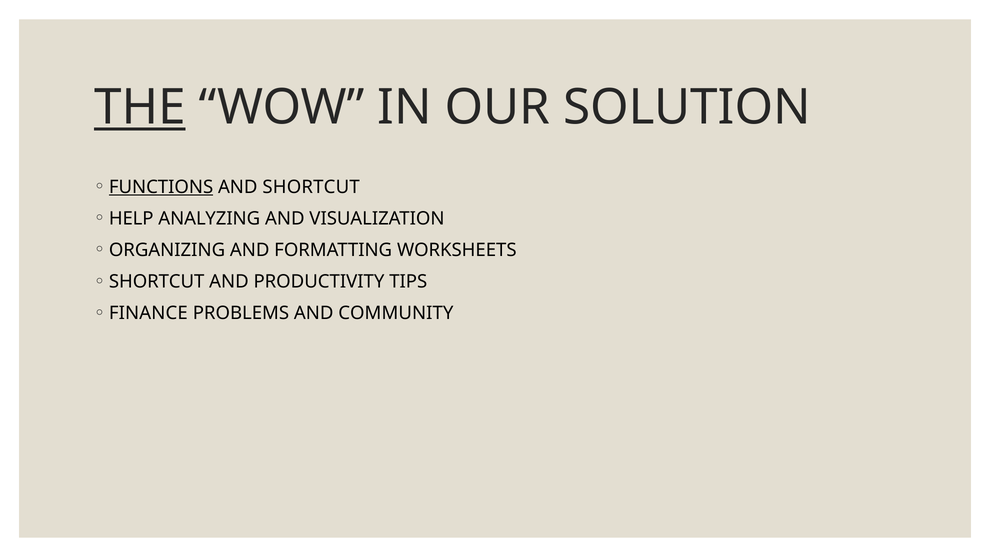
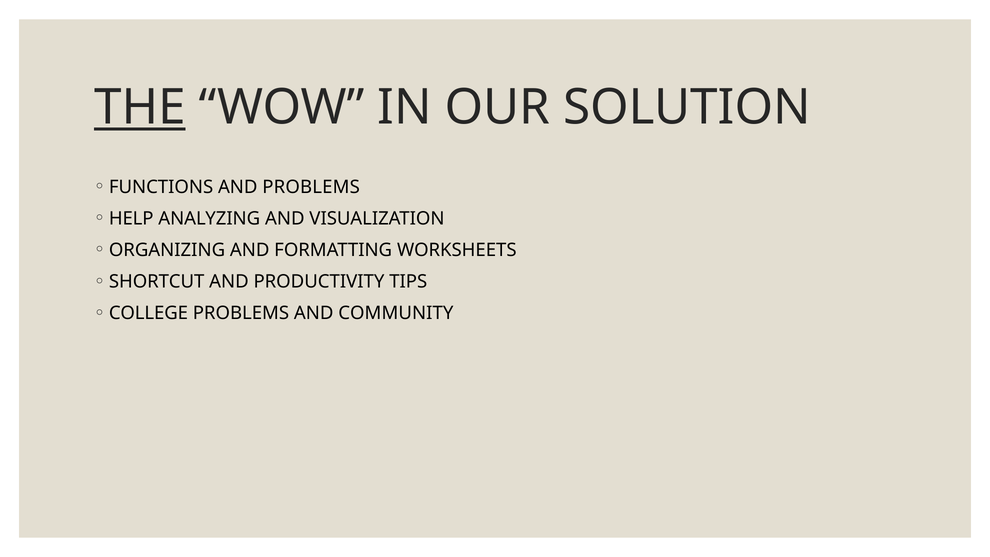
FUNCTIONS underline: present -> none
AND SHORTCUT: SHORTCUT -> PROBLEMS
FINANCE: FINANCE -> COLLEGE
